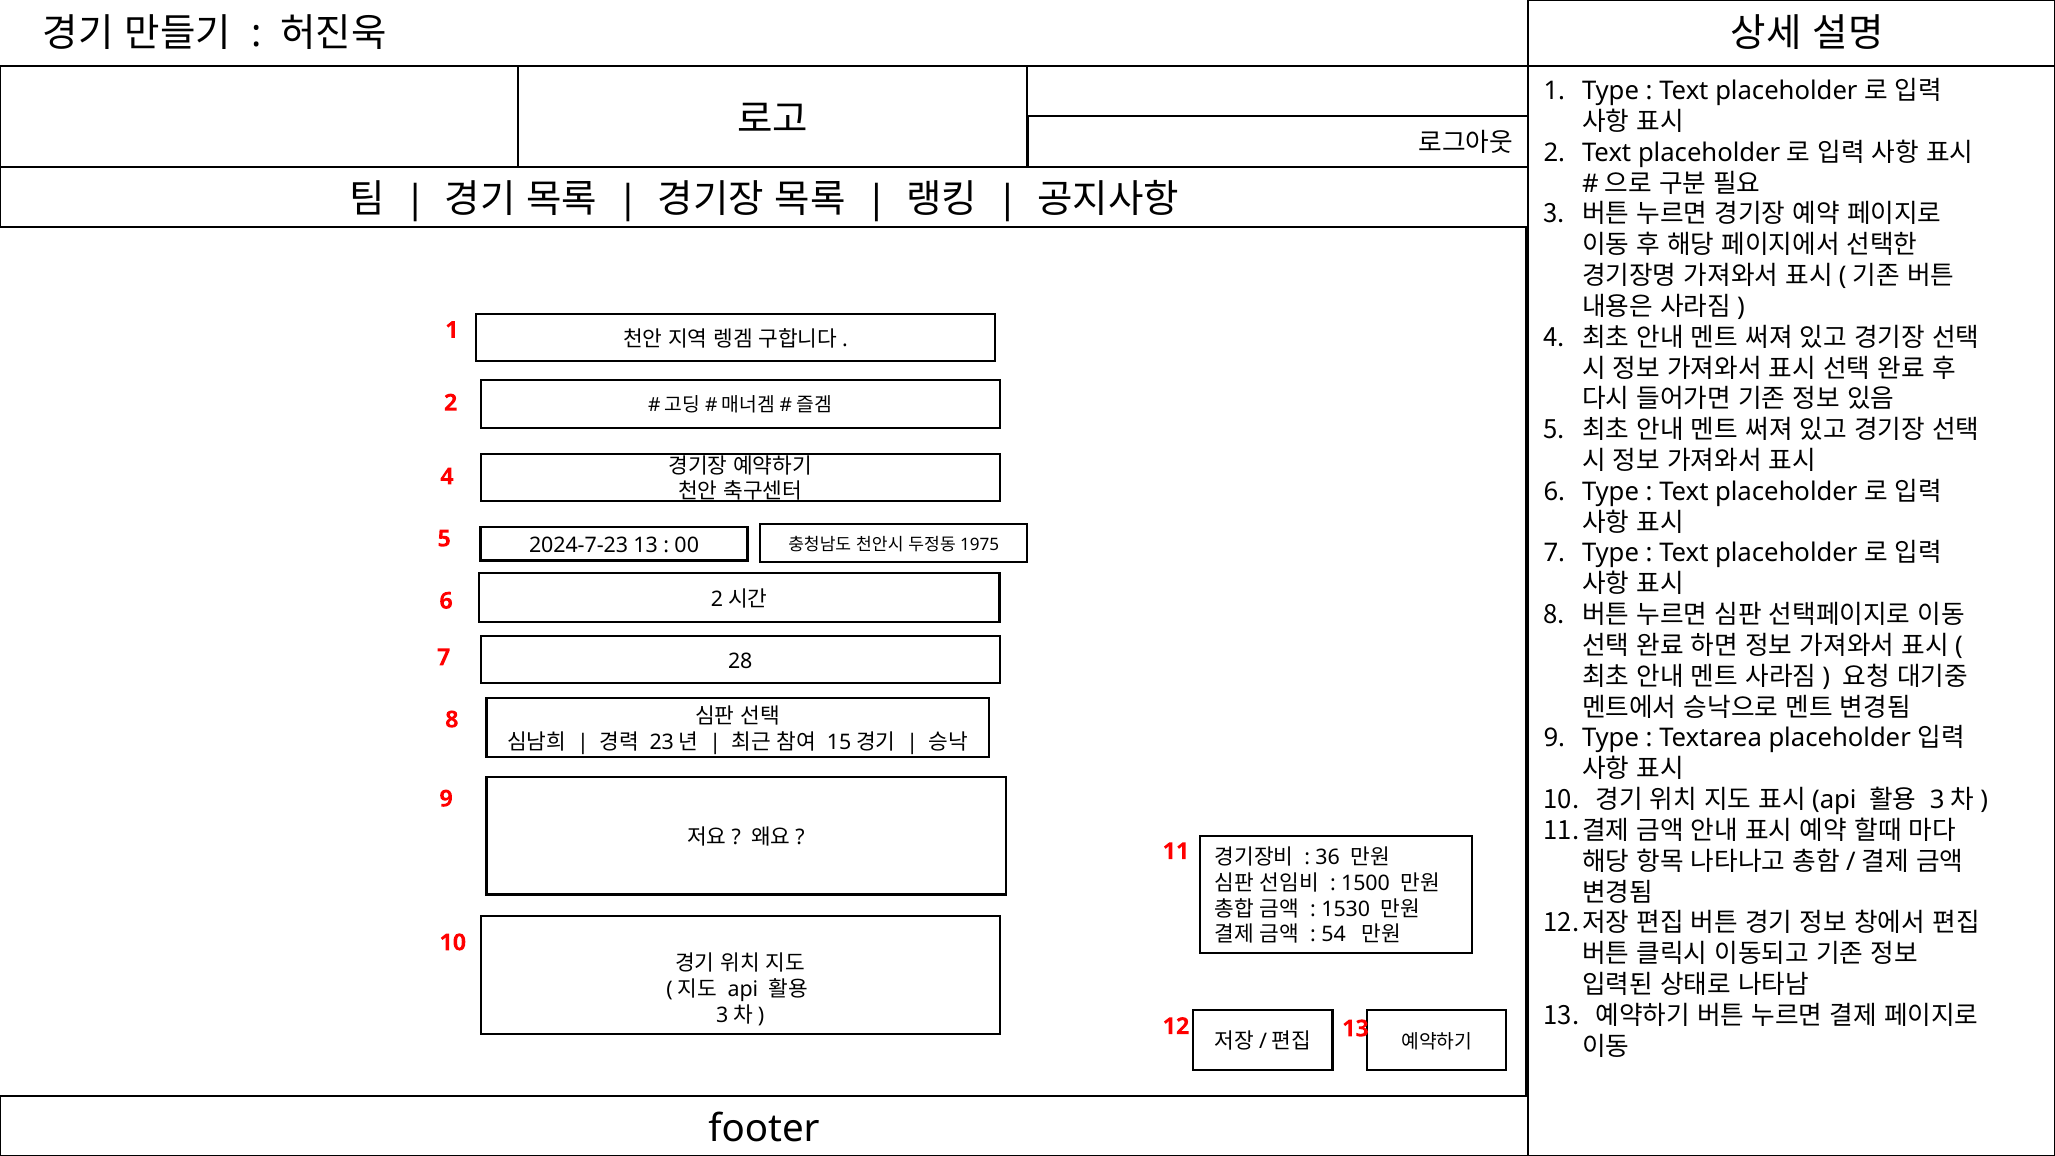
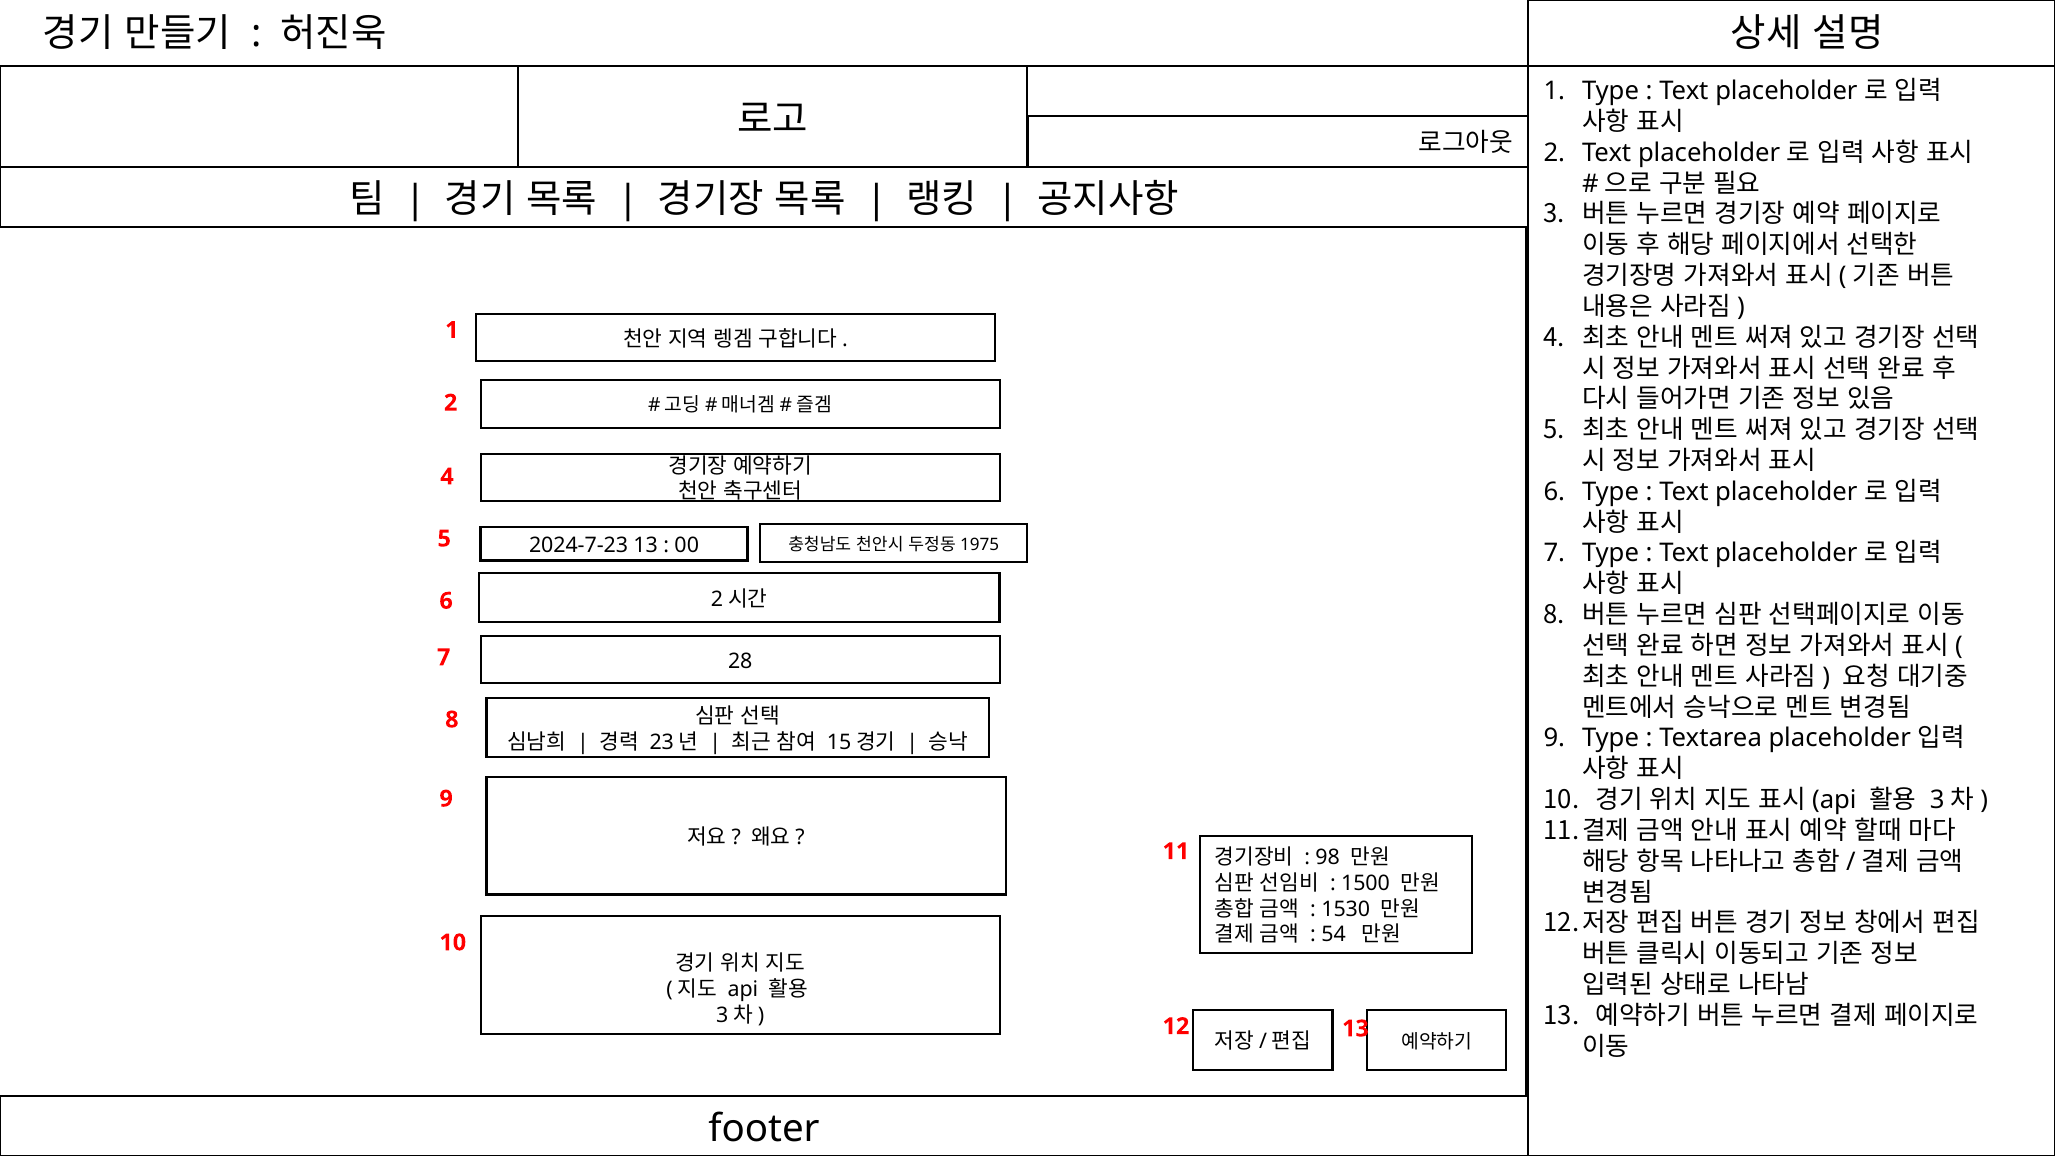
36: 36 -> 98
